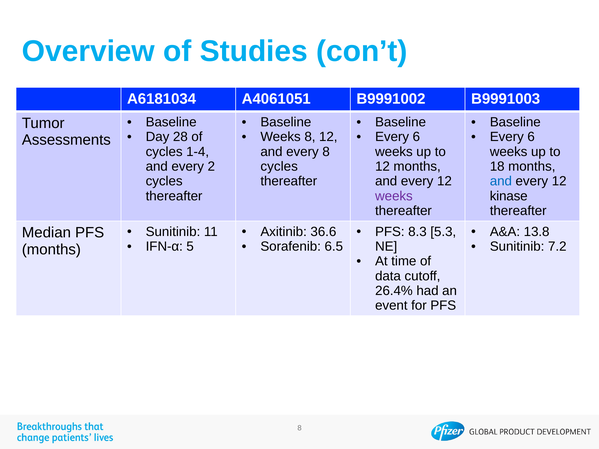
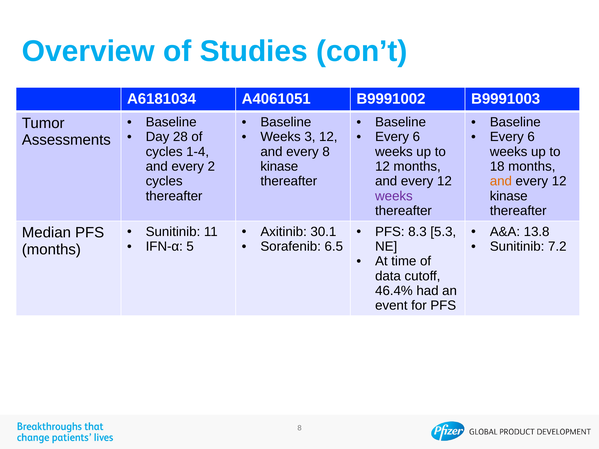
Weeks 8: 8 -> 3
cycles at (279, 167): cycles -> kinase
and at (501, 181) colour: blue -> orange
36.6: 36.6 -> 30.1
26.4%: 26.4% -> 46.4%
